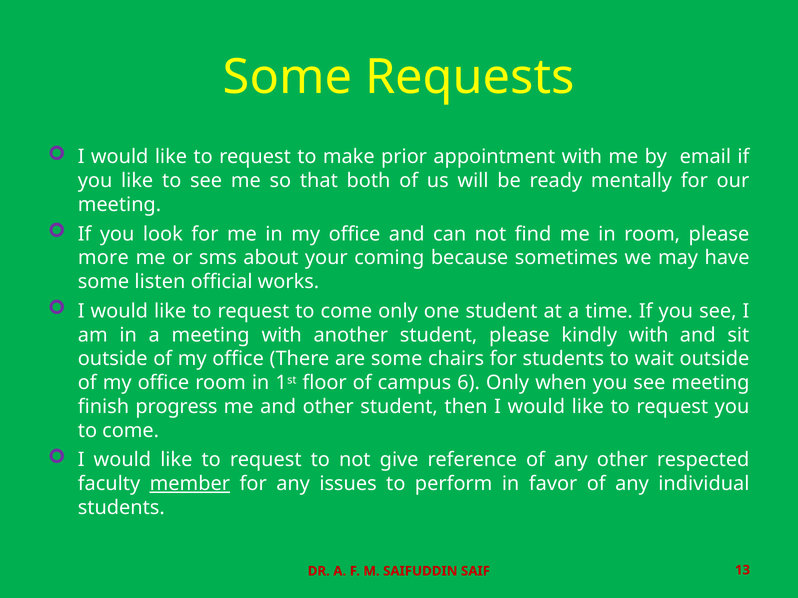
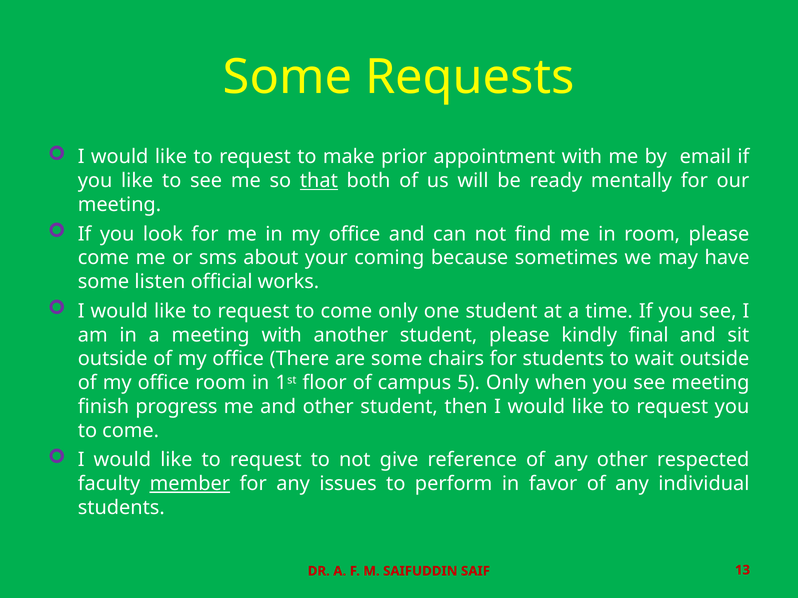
that underline: none -> present
more at (103, 258): more -> come
kindly with: with -> final
6: 6 -> 5
